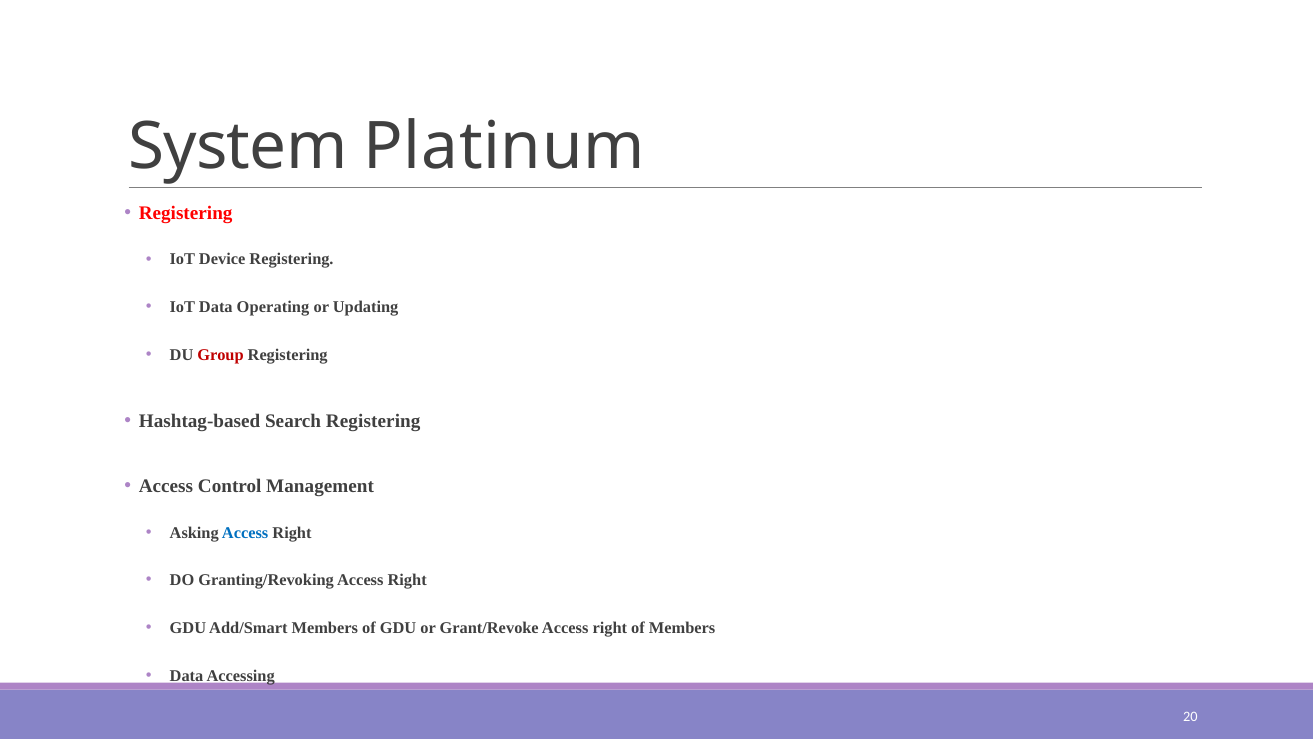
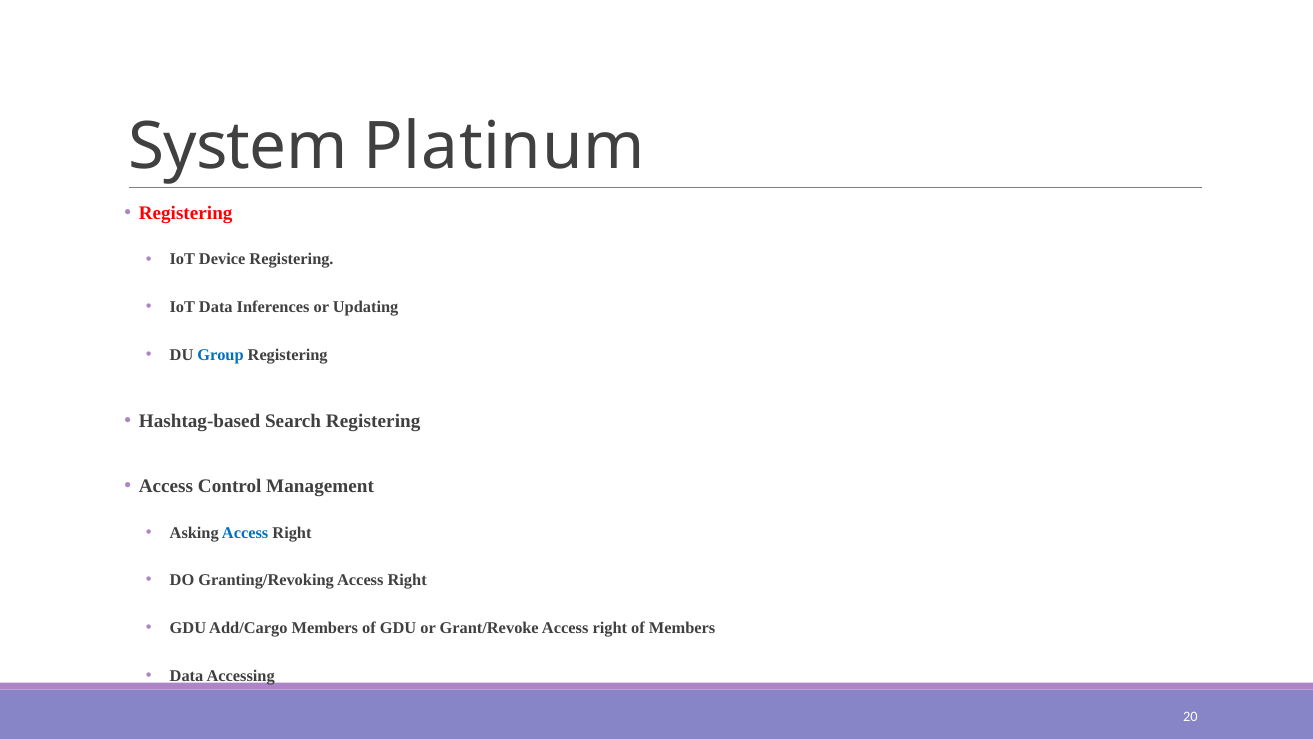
Operating: Operating -> Inferences
Group colour: red -> blue
Add/Smart: Add/Smart -> Add/Cargo
